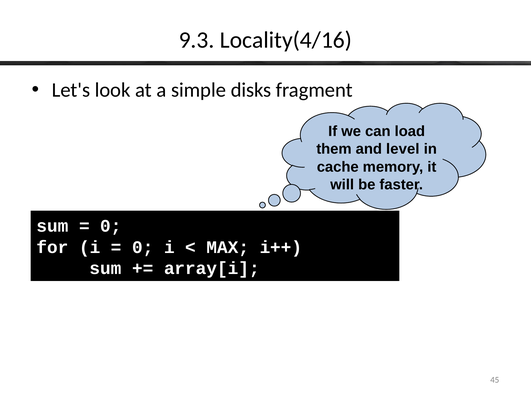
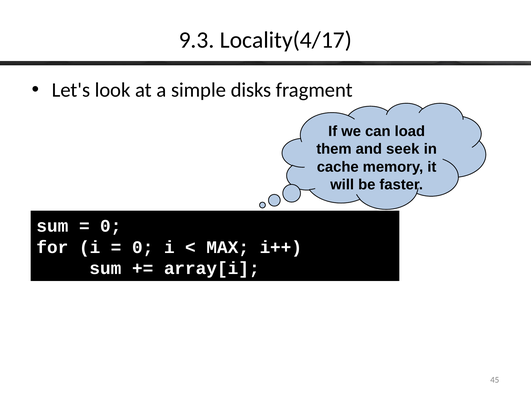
Locality(4/16: Locality(4/16 -> Locality(4/17
level: level -> seek
